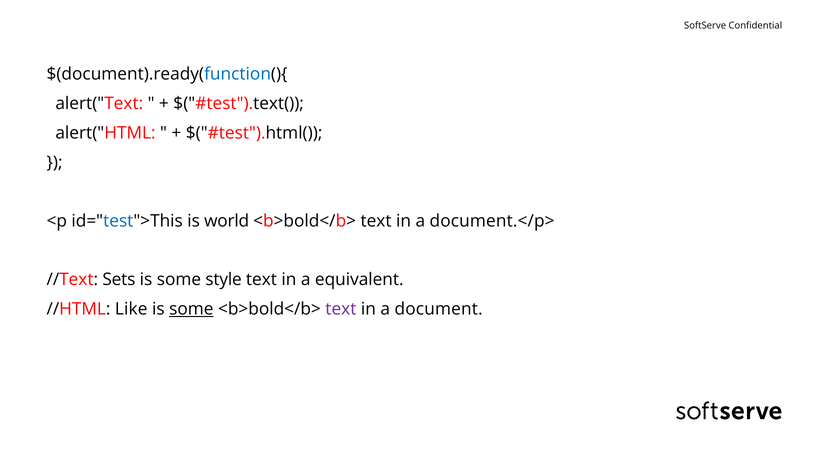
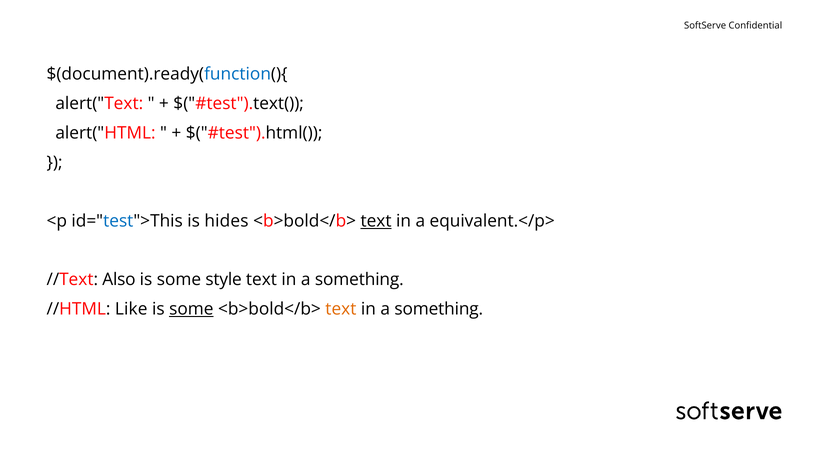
world: world -> hides
text at (376, 221) underline: none -> present
document.</p>: document.</p> -> equivalent.</p>
Sets: Sets -> Also
equivalent at (359, 280): equivalent -> something
text at (341, 309) colour: purple -> orange
document at (439, 309): document -> something
